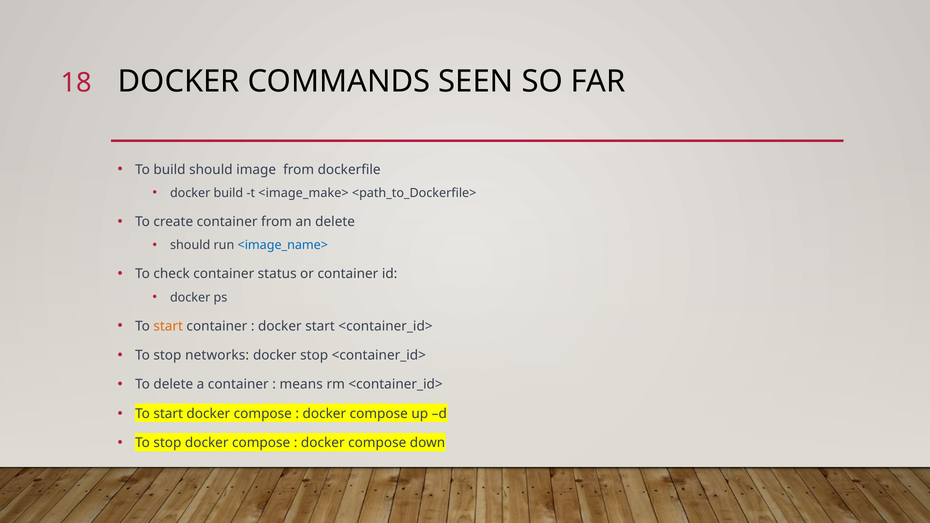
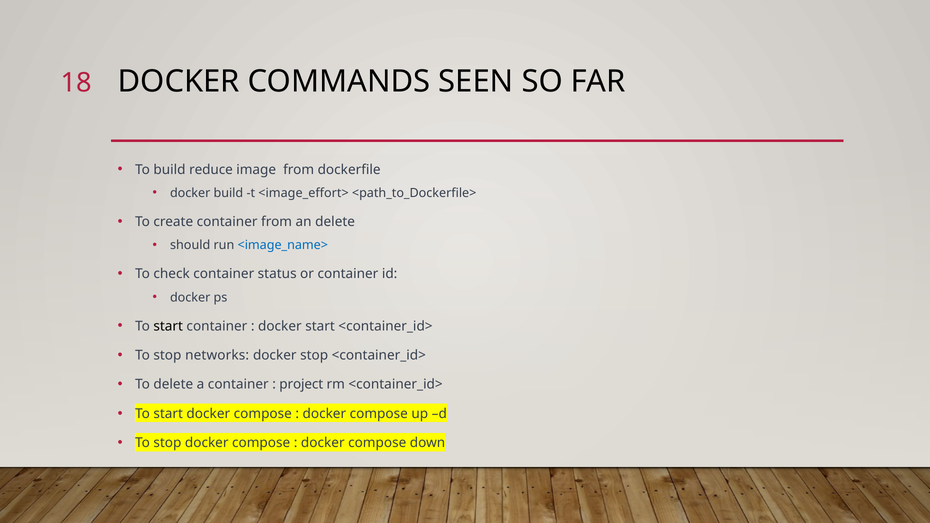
build should: should -> reduce
<image_make>: <image_make> -> <image_effort>
start at (168, 326) colour: orange -> black
means: means -> project
